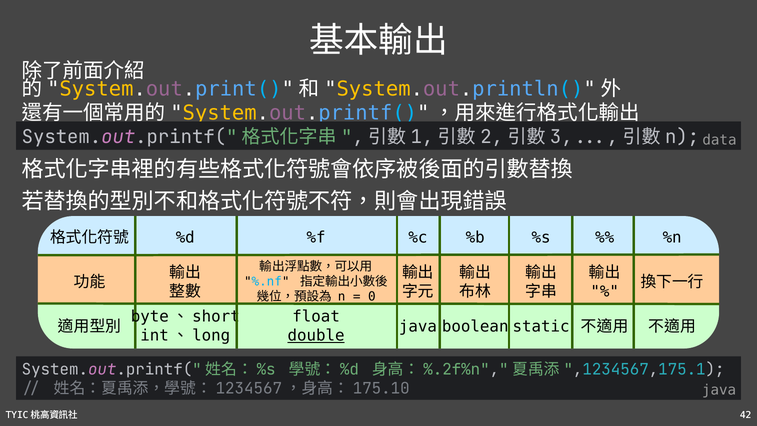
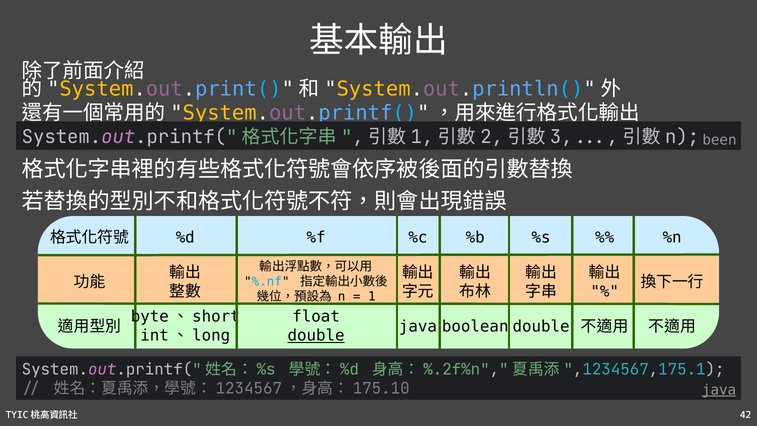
data: data -> been
0: 0 -> 1
static at (541, 326): static -> double
java at (719, 390) underline: none -> present
